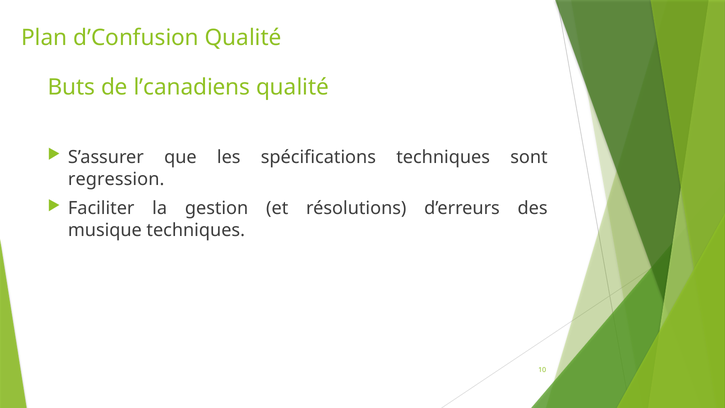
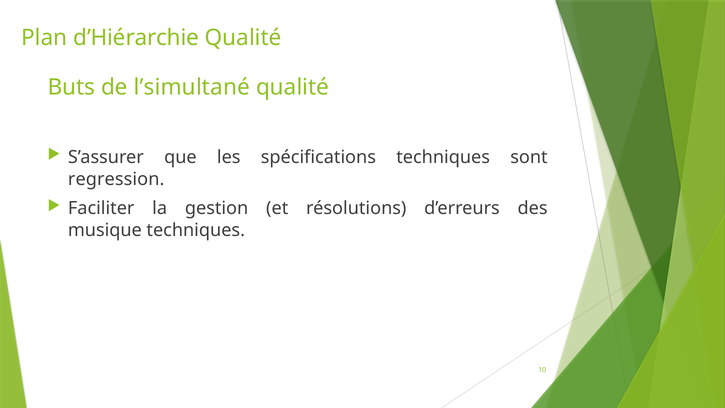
d’Confusion: d’Confusion -> d’Hiérarchie
l’canadiens: l’canadiens -> l’simultané
